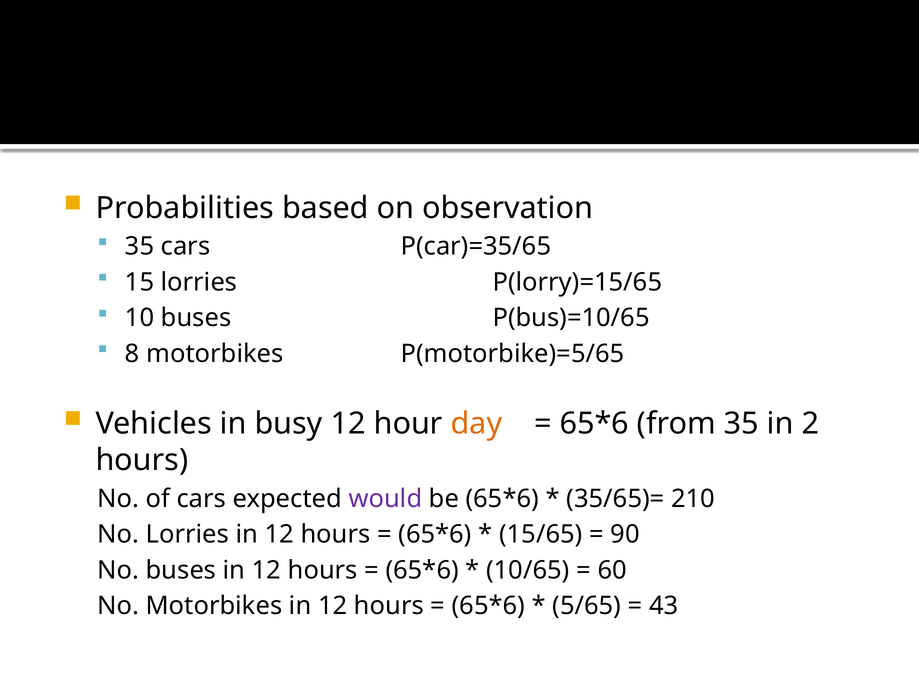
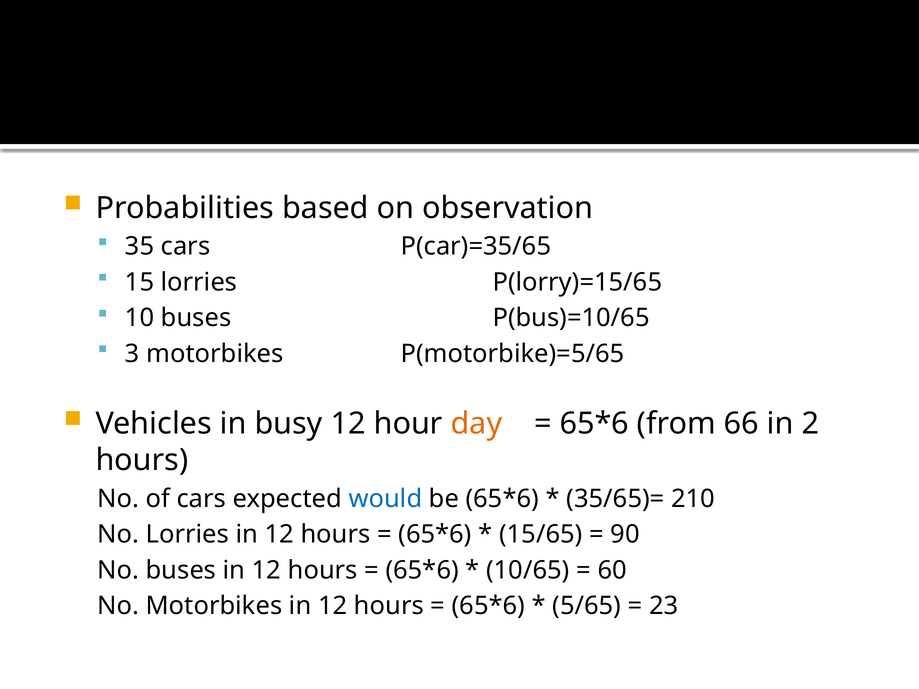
8: 8 -> 3
from 35: 35 -> 66
would colour: purple -> blue
43: 43 -> 23
